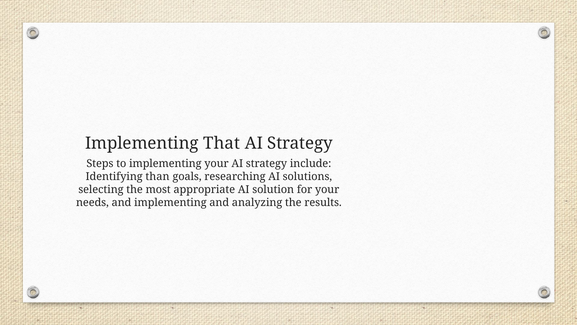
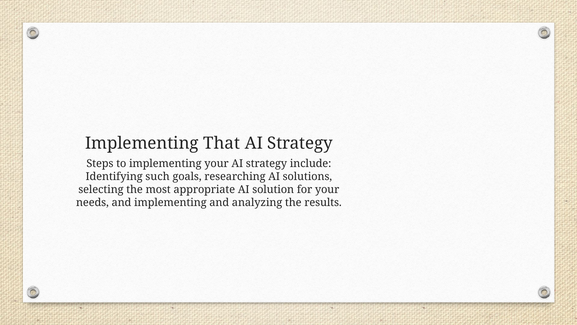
than: than -> such
